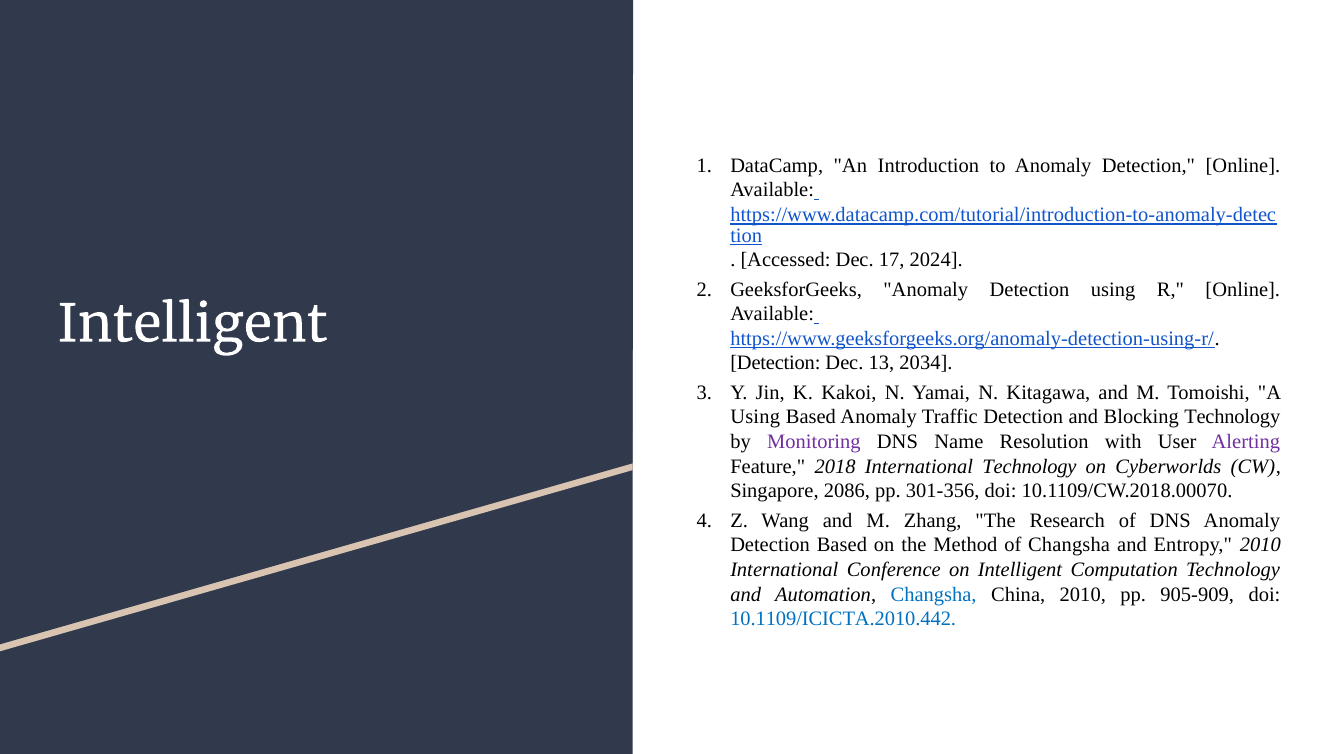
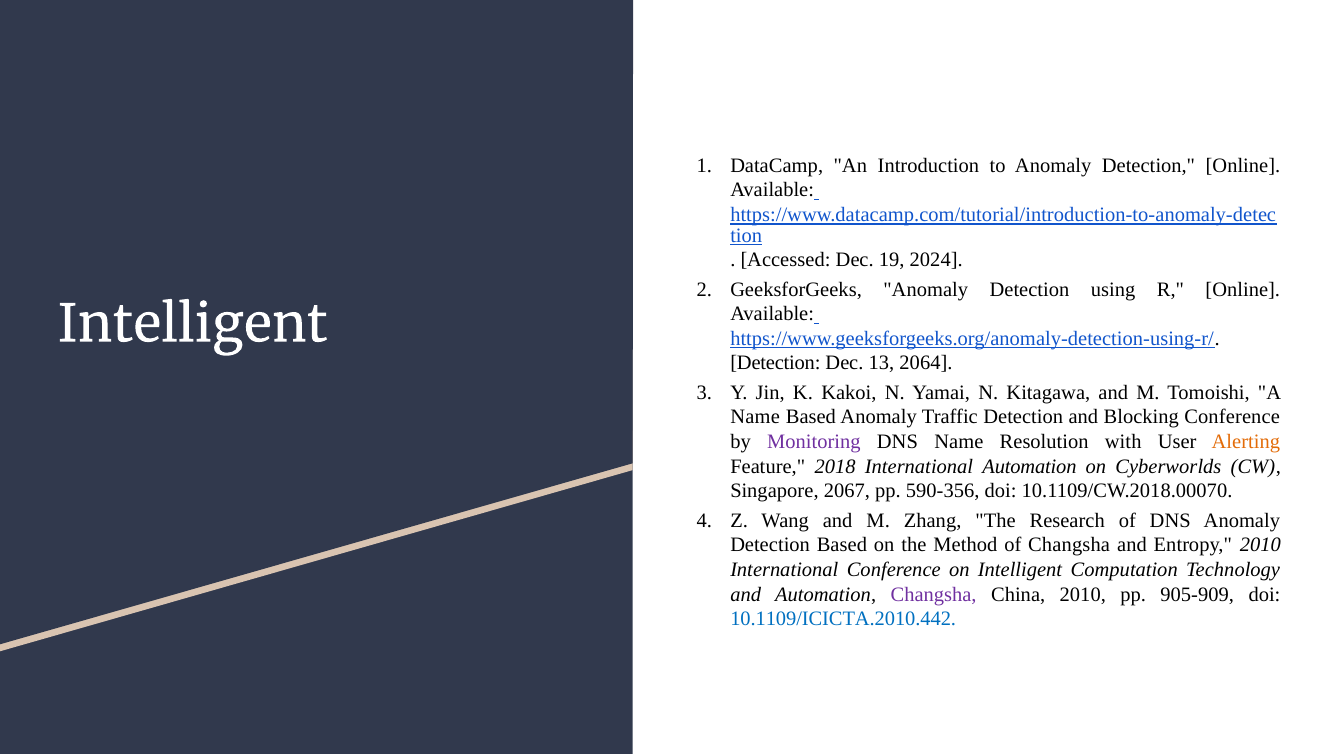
17: 17 -> 19
2034: 2034 -> 2064
Using at (755, 417): Using -> Name
Blocking Technology: Technology -> Conference
Alerting colour: purple -> orange
International Technology: Technology -> Automation
2086: 2086 -> 2067
301-356: 301-356 -> 590-356
Changsha at (934, 595) colour: blue -> purple
